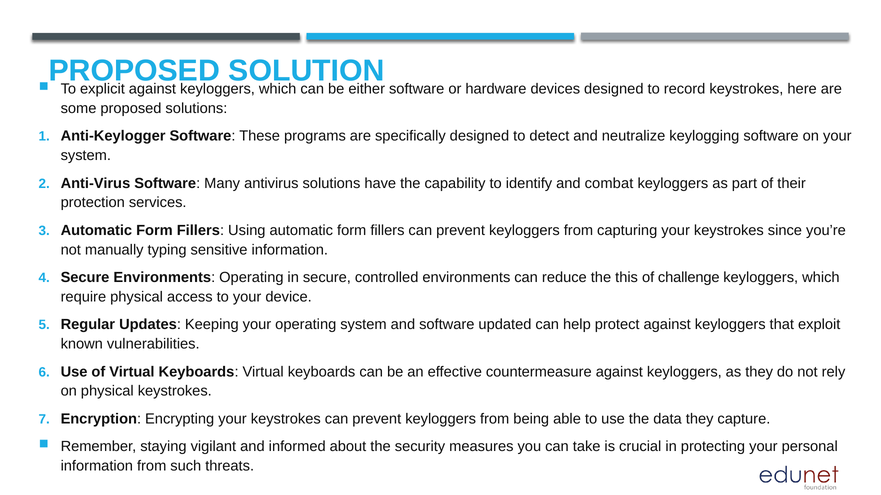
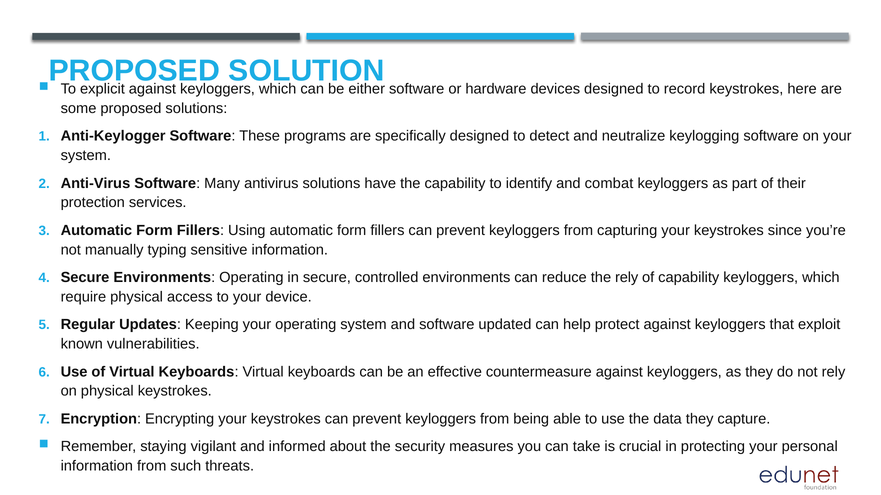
the this: this -> rely
of challenge: challenge -> capability
